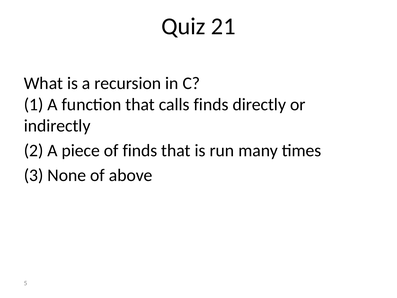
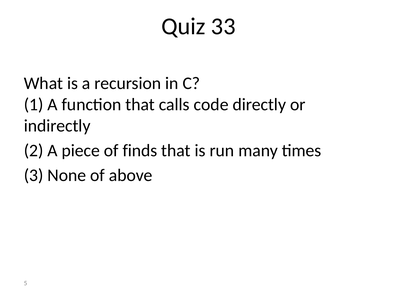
21: 21 -> 33
calls finds: finds -> code
